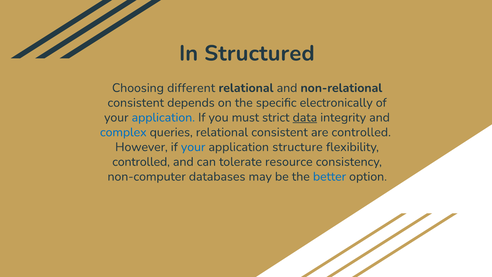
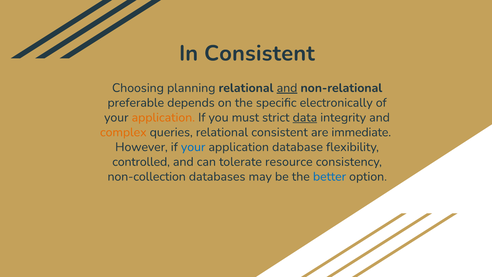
In Structured: Structured -> Consistent
different: different -> planning
and at (287, 88) underline: none -> present
consistent at (136, 103): consistent -> preferable
application at (163, 117) colour: blue -> orange
complex colour: blue -> orange
are controlled: controlled -> immediate
structure: structure -> database
non-computer: non-computer -> non-collection
